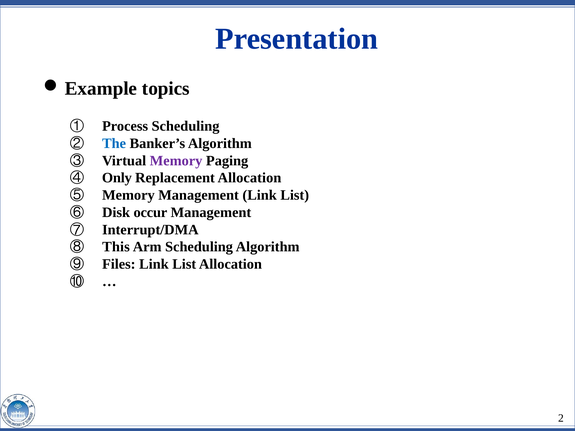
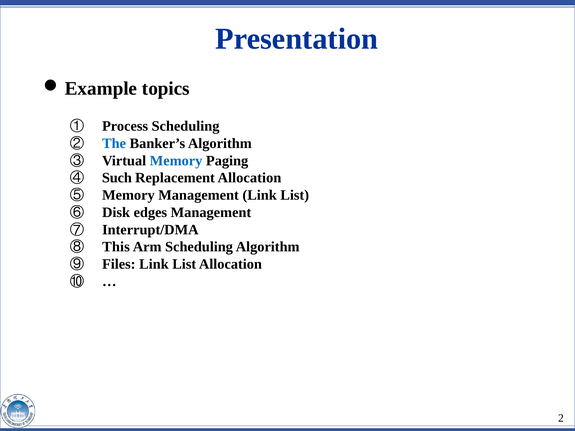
Memory at (176, 161) colour: purple -> blue
Only: Only -> Such
occur: occur -> edges
